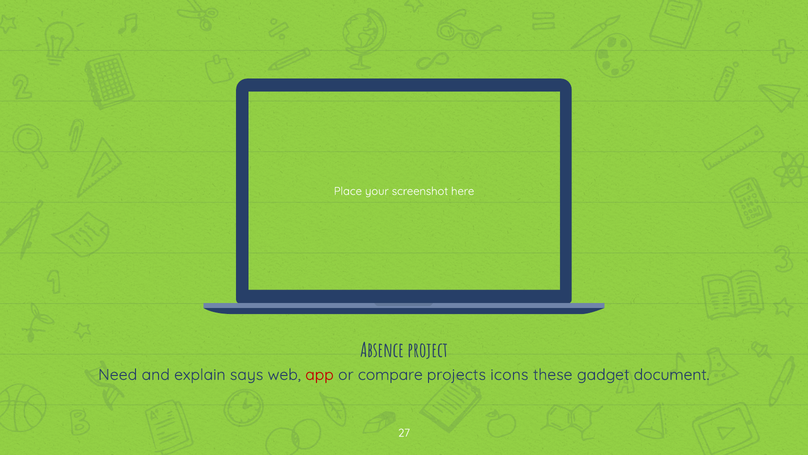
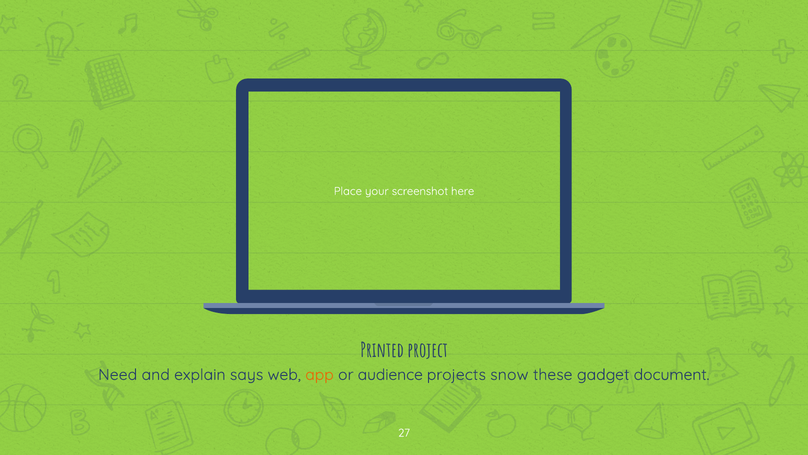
Absence: Absence -> Printed
app colour: red -> orange
compare: compare -> audience
icons: icons -> snow
